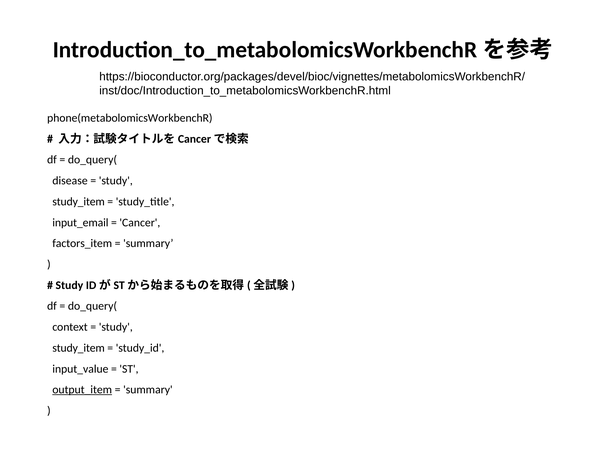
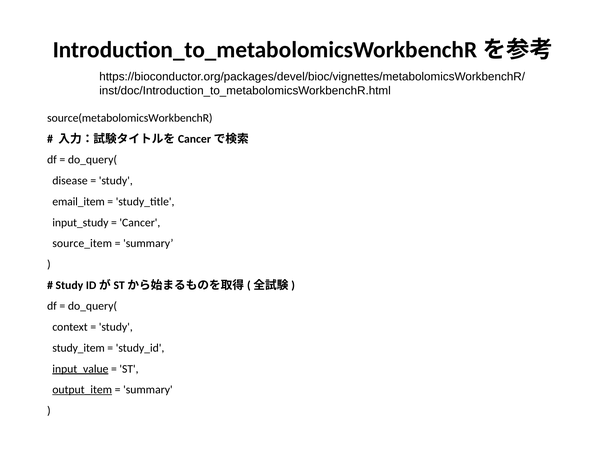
phone(metabolomicsWorkbenchR: phone(metabolomicsWorkbenchR -> source(metabolomicsWorkbenchR
study_item at (79, 202): study_item -> email_item
input_email: input_email -> input_study
factors_item: factors_item -> source_item
input_value underline: none -> present
